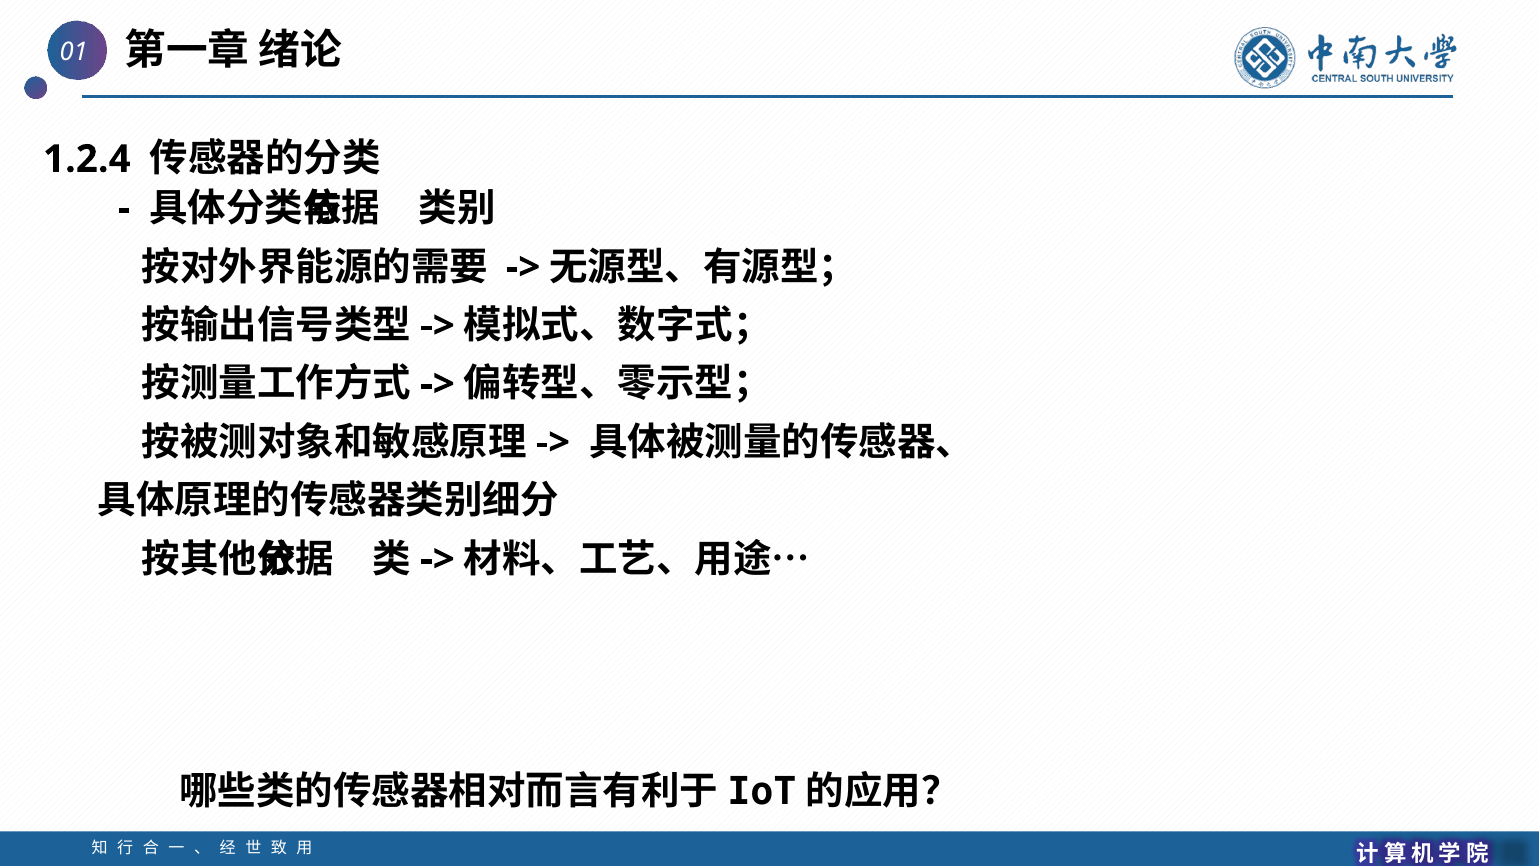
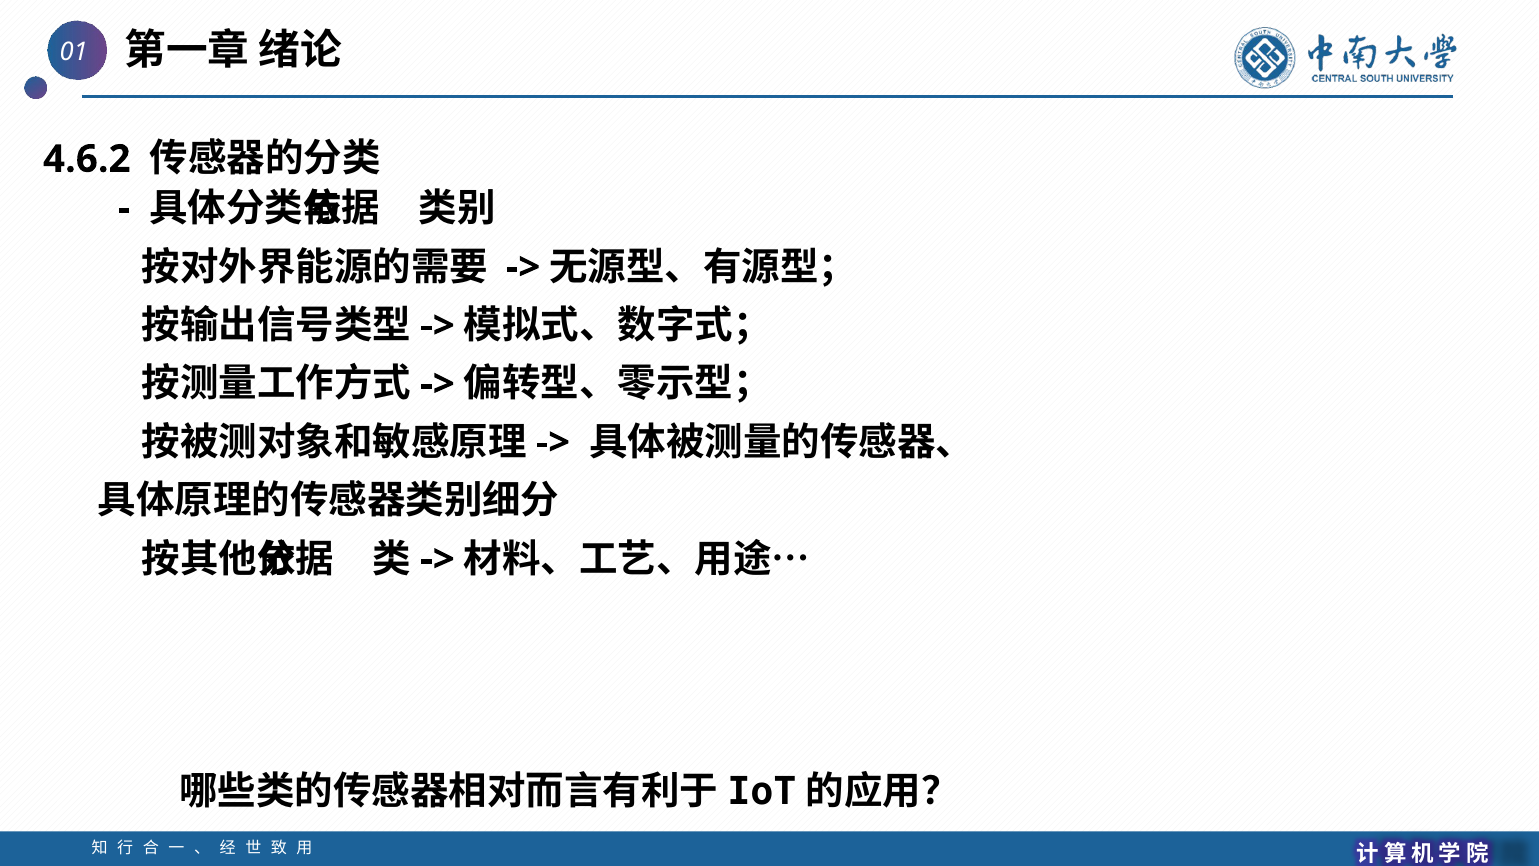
1.2.4: 1.2.4 -> 4.6.2
